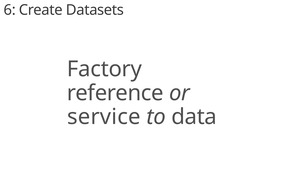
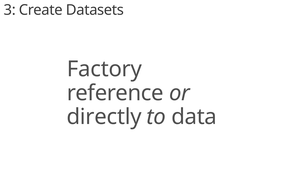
6: 6 -> 3
service: service -> directly
